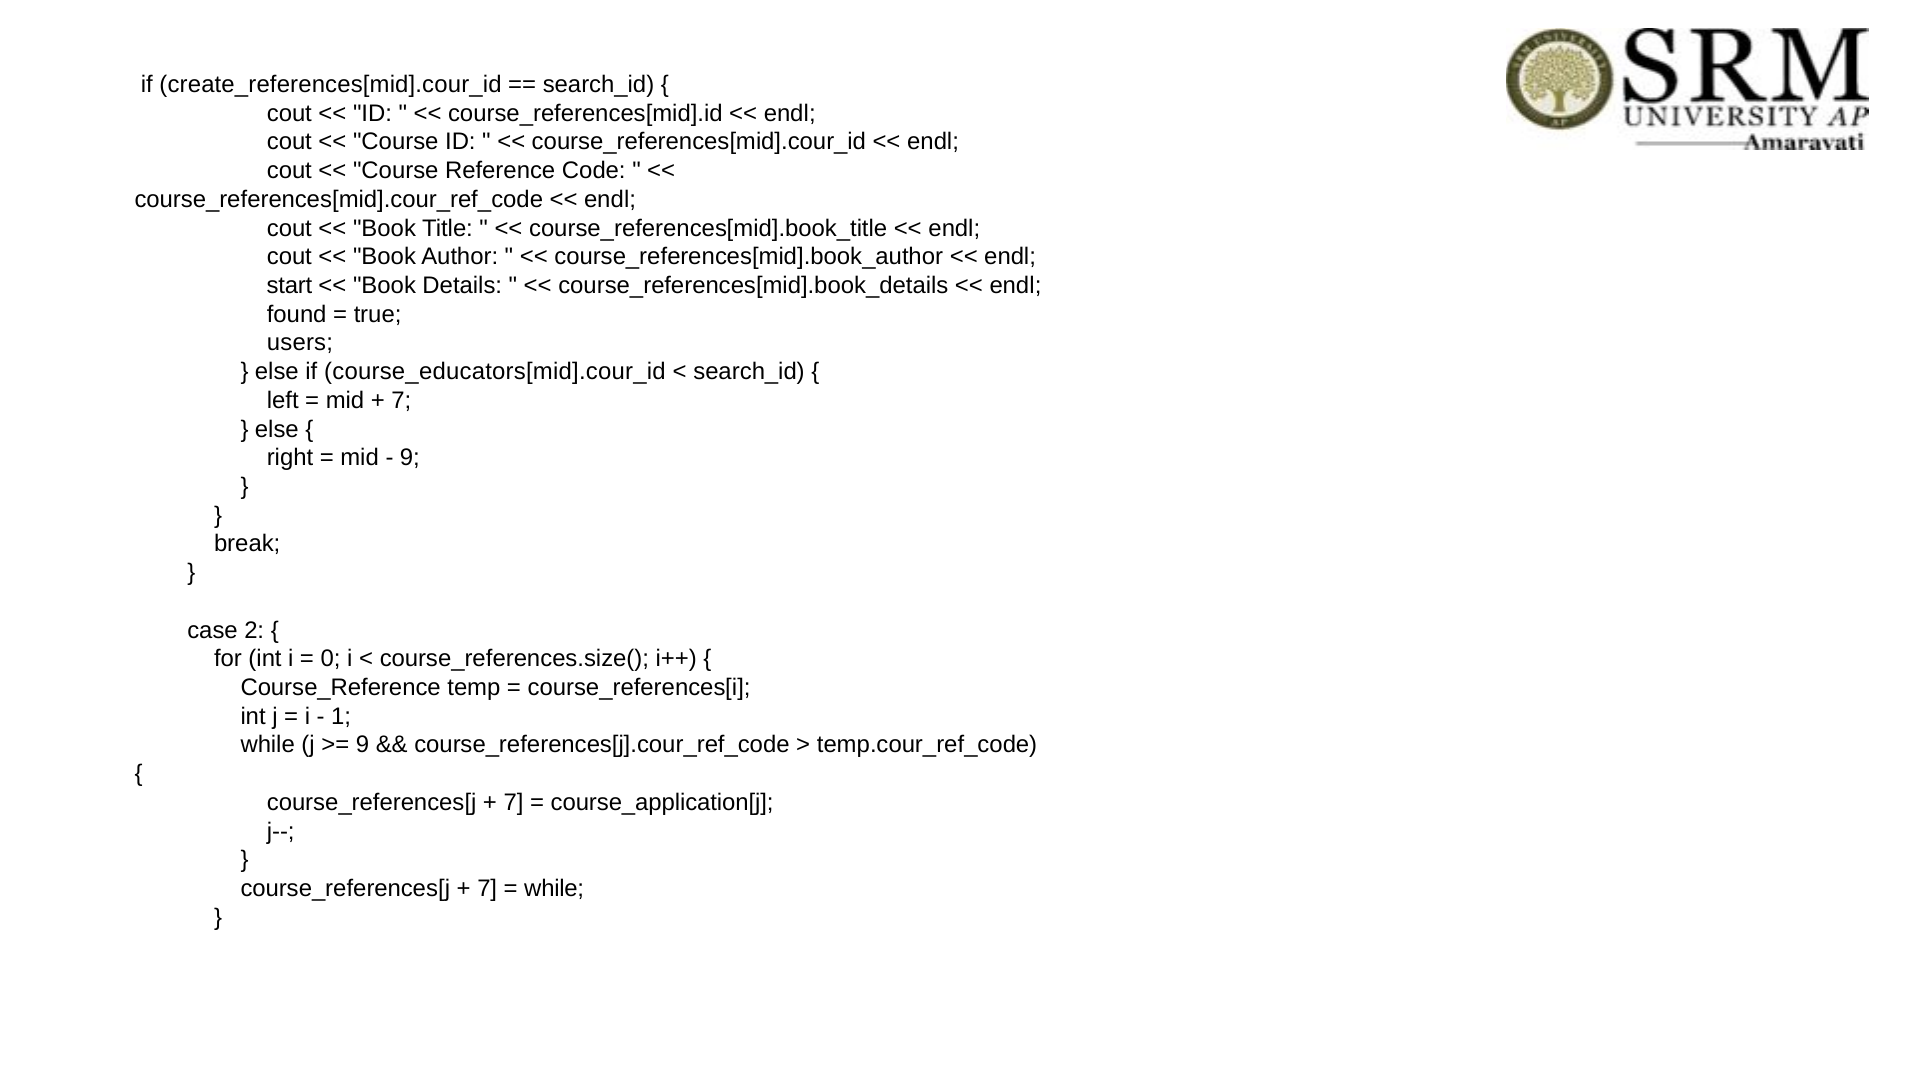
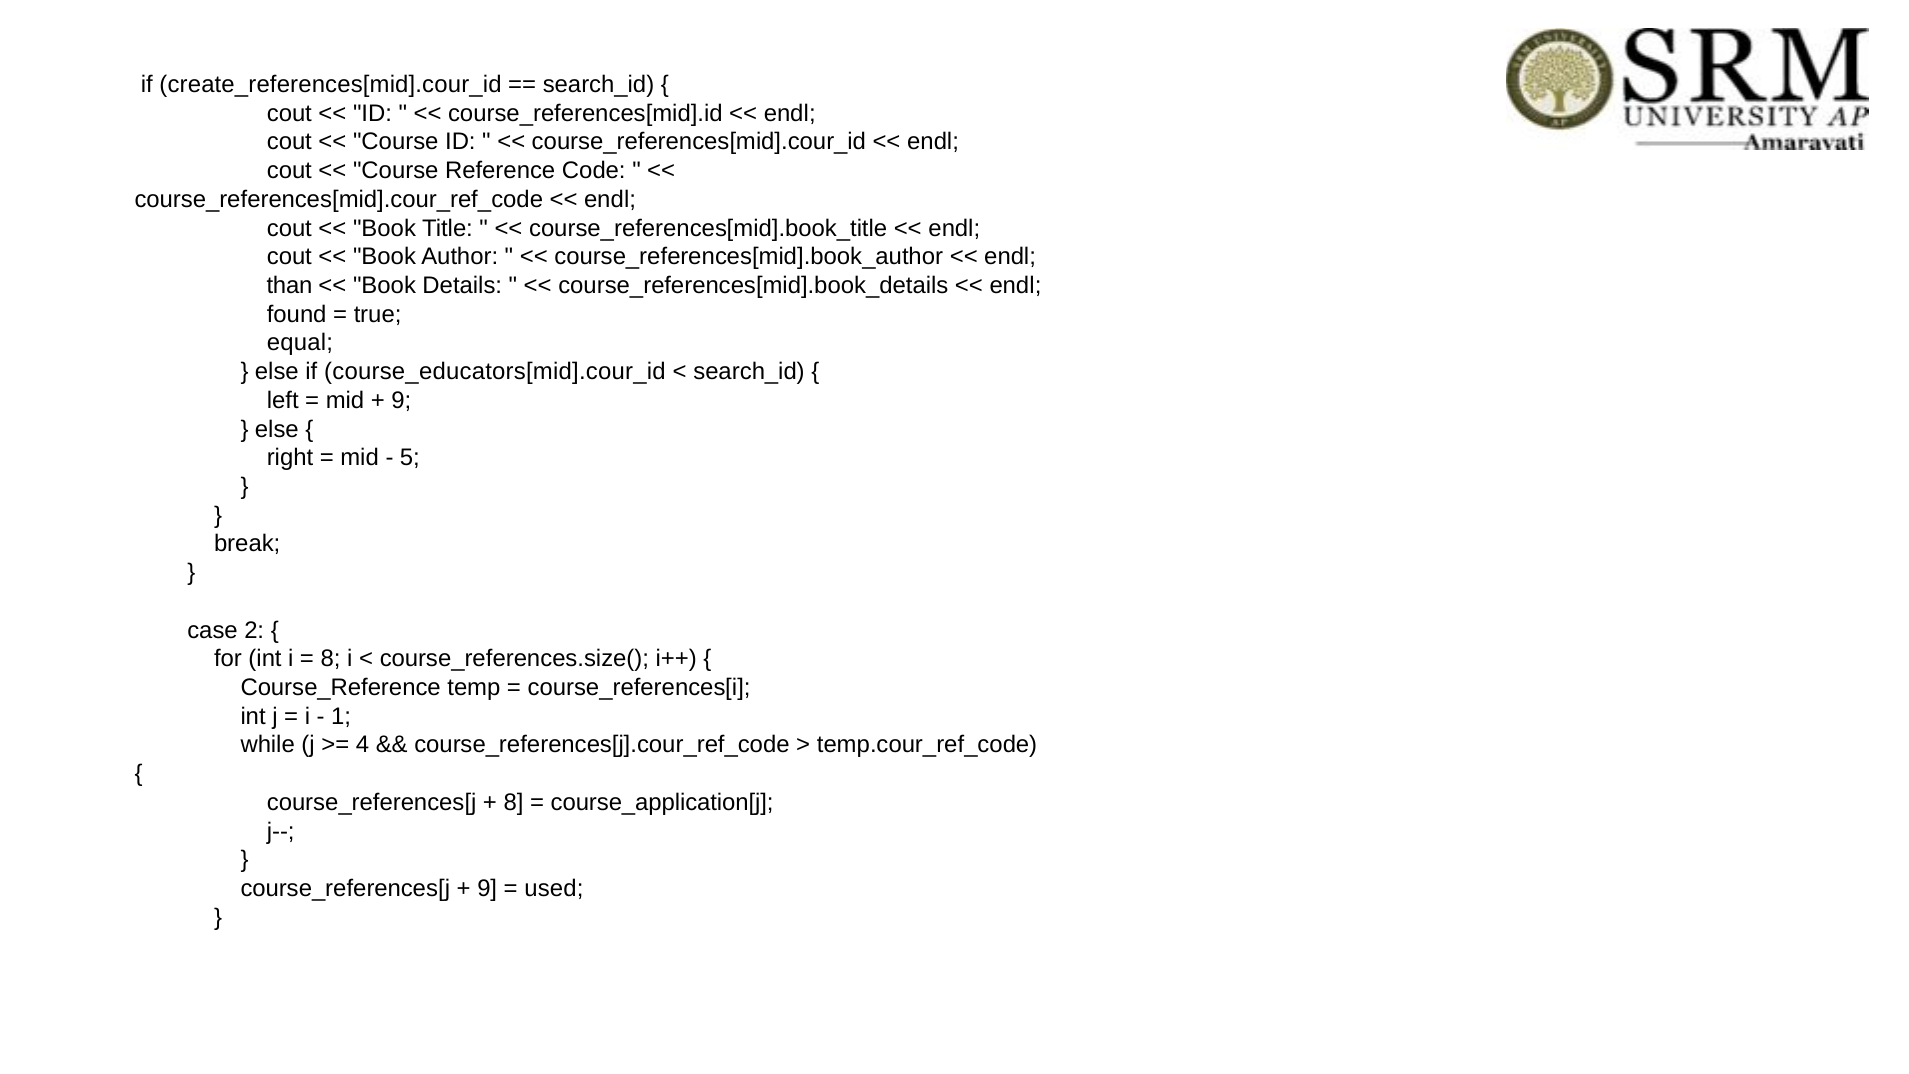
start: start -> than
users: users -> equal
7 at (401, 400): 7 -> 9
9 at (410, 458): 9 -> 5
0 at (331, 659): 0 -> 8
9 at (362, 745): 9 -> 4
7 at (514, 802): 7 -> 8
7 at (487, 889): 7 -> 9
while at (554, 889): while -> used
